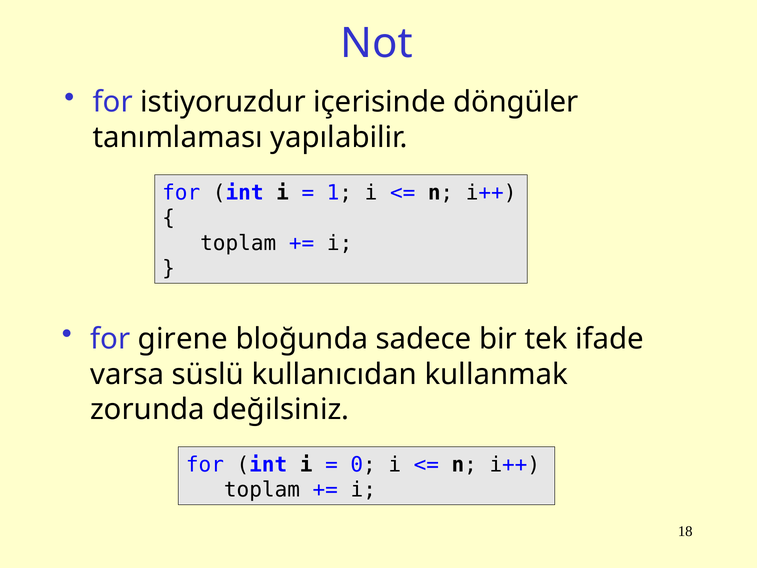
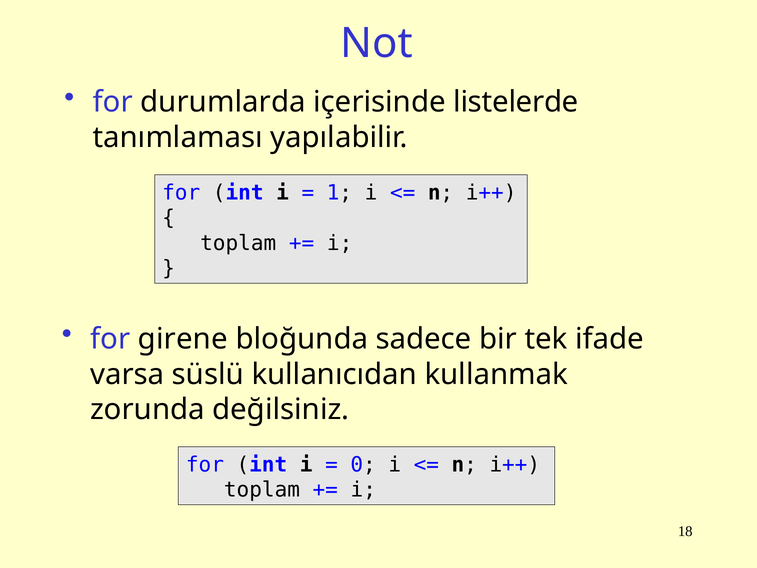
istiyoruzdur: istiyoruzdur -> durumlarda
döngüler: döngüler -> listelerde
